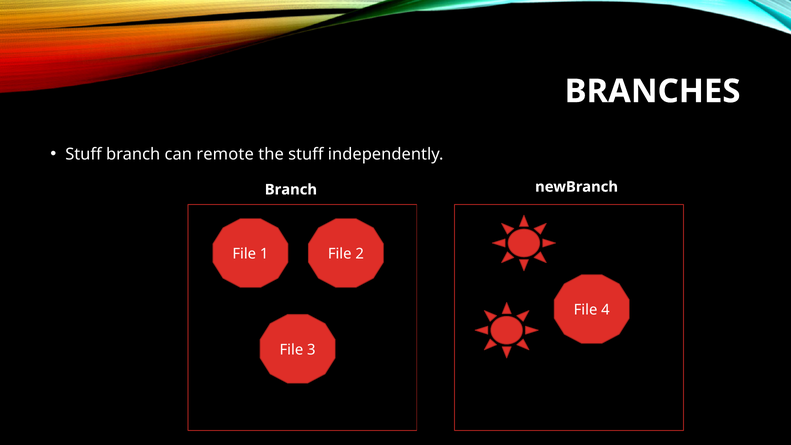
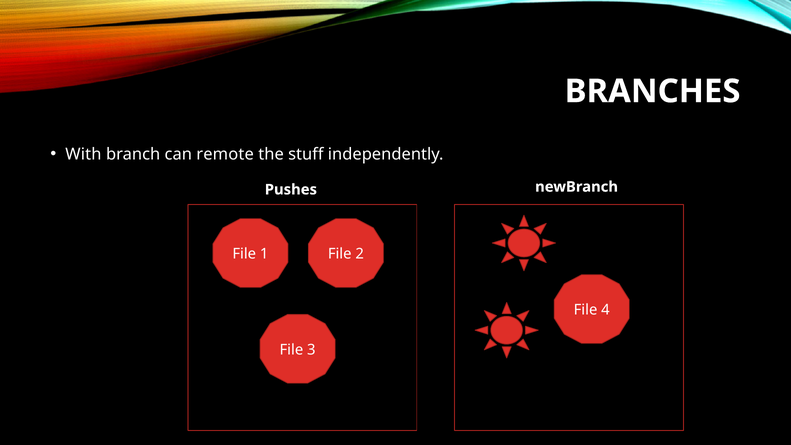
Stuff at (84, 154): Stuff -> With
Branch at (291, 190): Branch -> Pushes
